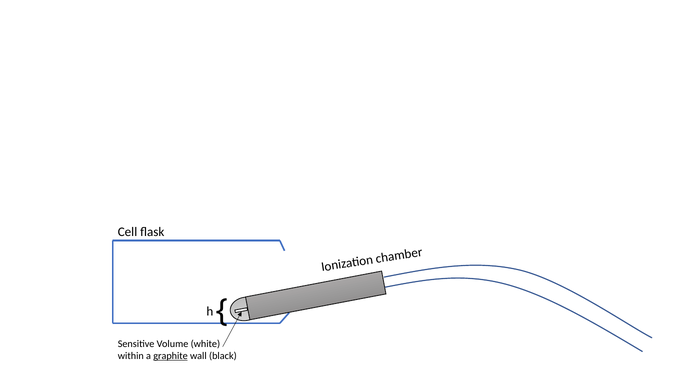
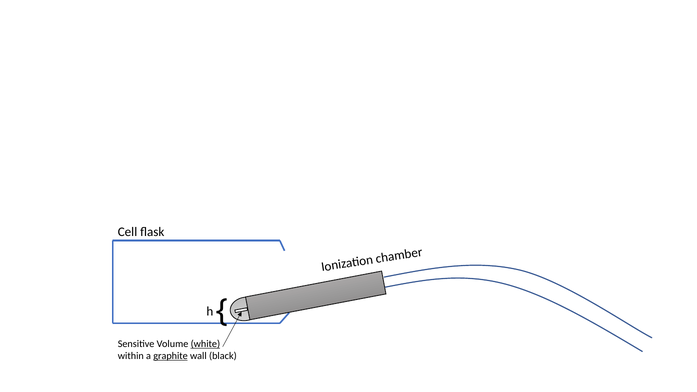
white underline: none -> present
